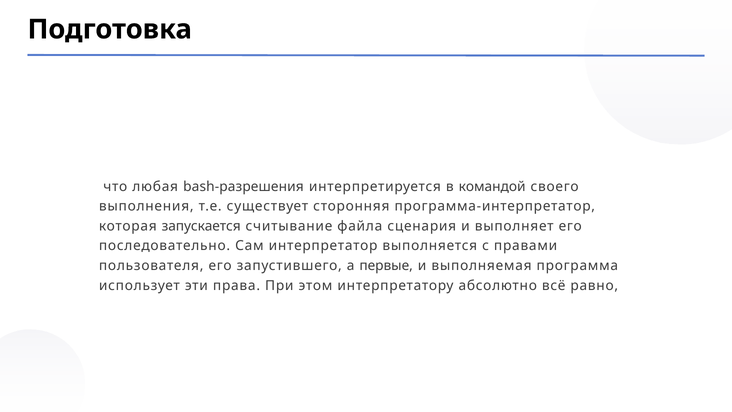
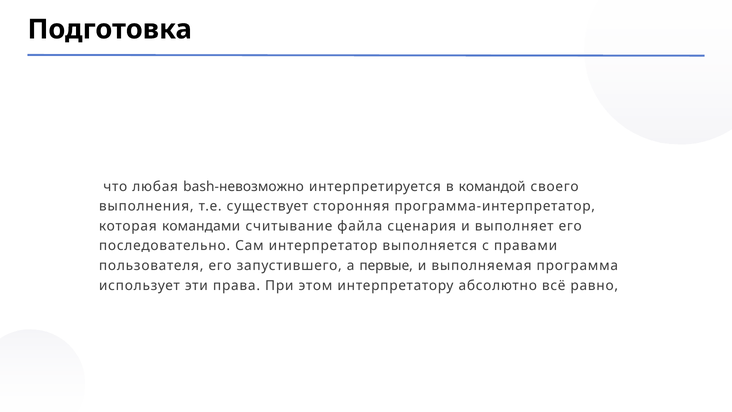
bash-разрешения: bash-разрешения -> bash-невозможно
запускается: запускается -> командами
